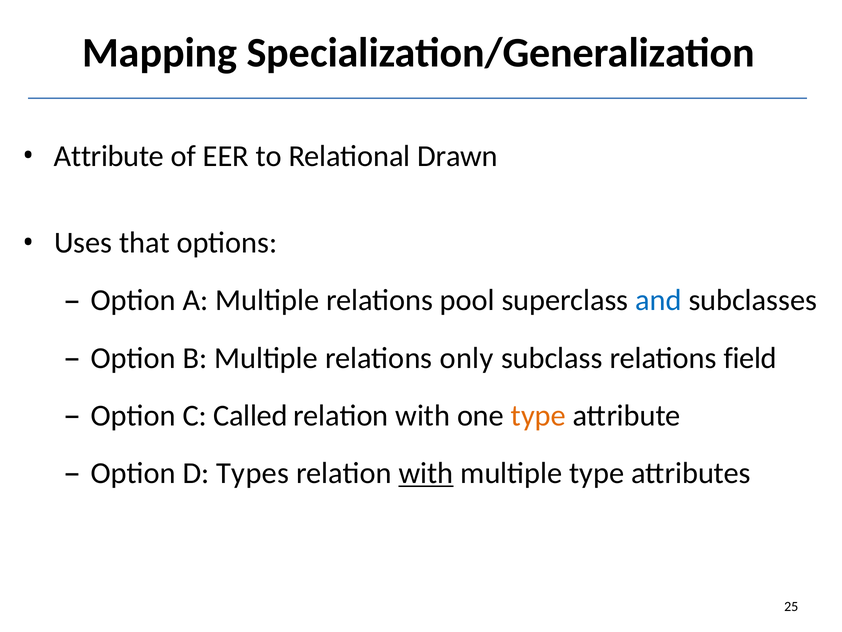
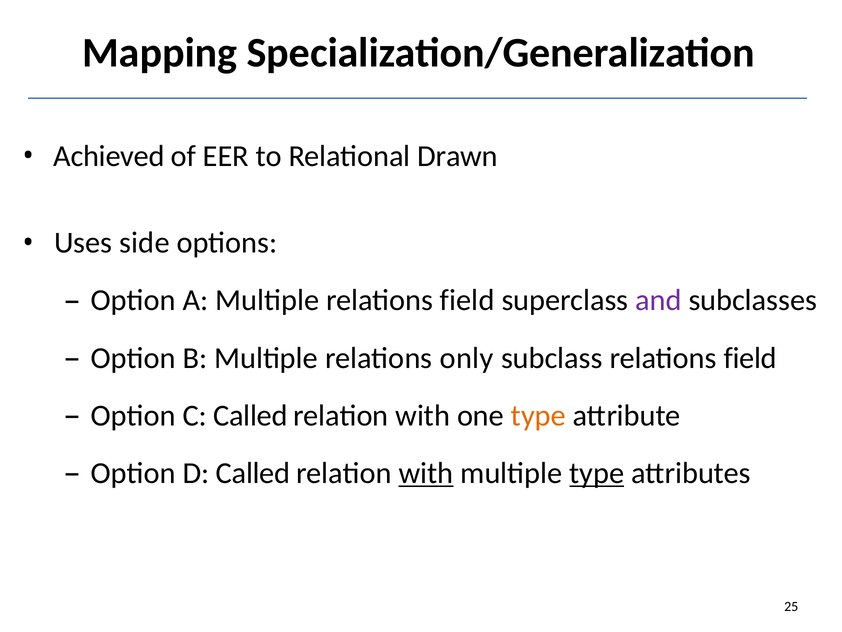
Attribute at (109, 156): Attribute -> Achieved
that: that -> side
Multiple relations pool: pool -> field
and colour: blue -> purple
D Types: Types -> Called
type at (597, 473) underline: none -> present
